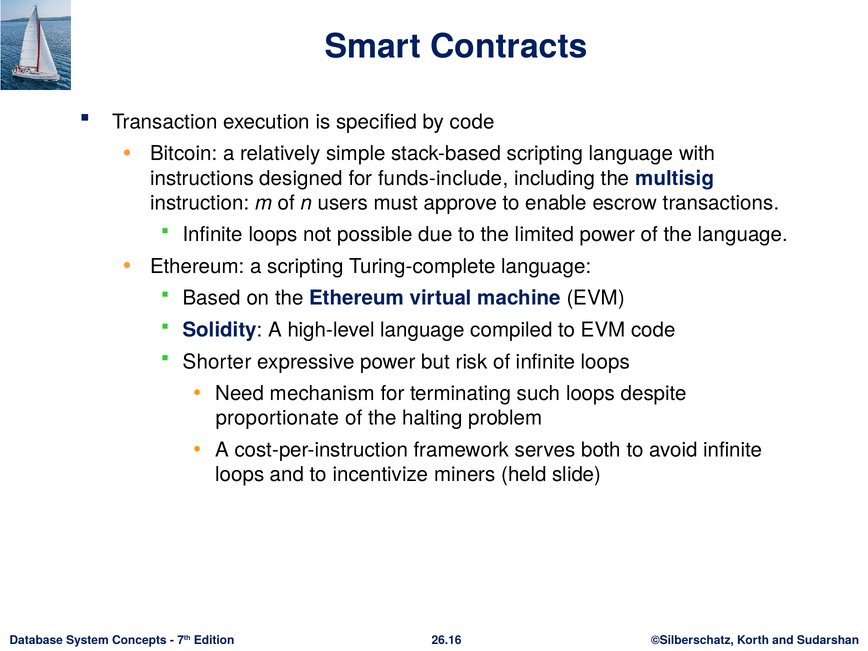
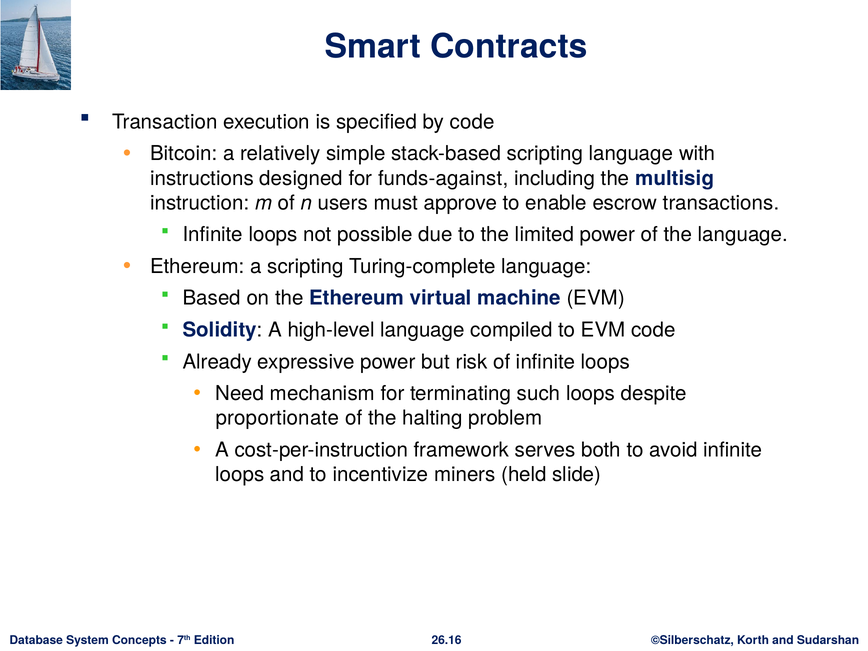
funds-include: funds-include -> funds-against
Shorter: Shorter -> Already
